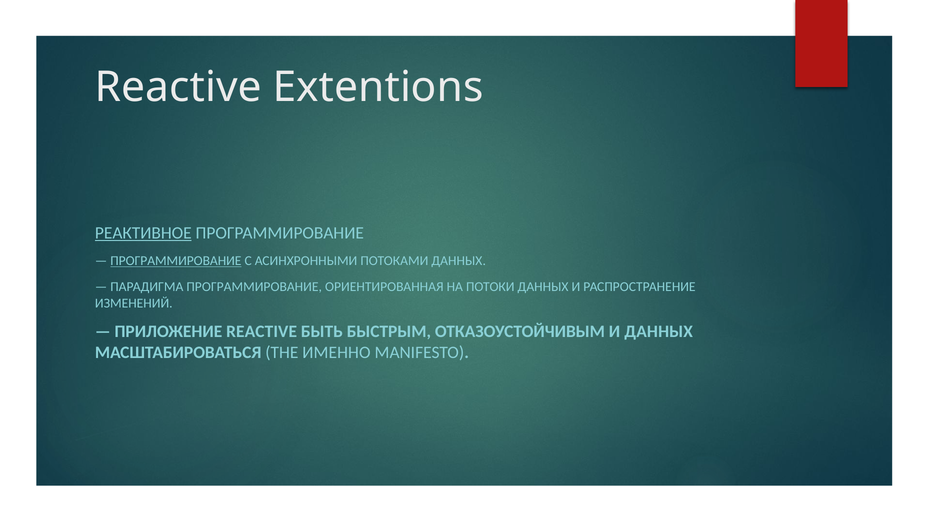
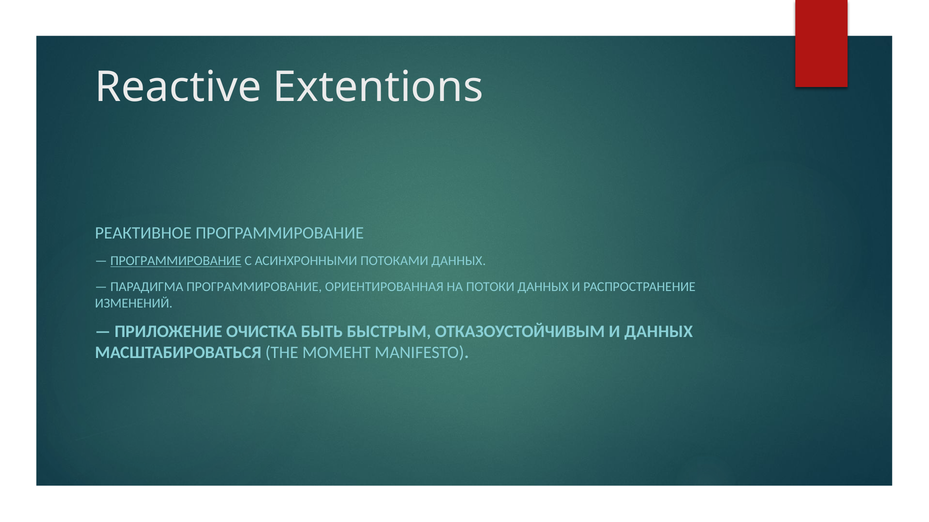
РЕАКТИВНОЕ underline: present -> none
ПРИЛОЖЕНИЕ REACTIVE: REACTIVE -> ОЧИСТКА
ИМЕННО: ИМЕННО -> МОМЕНТ
